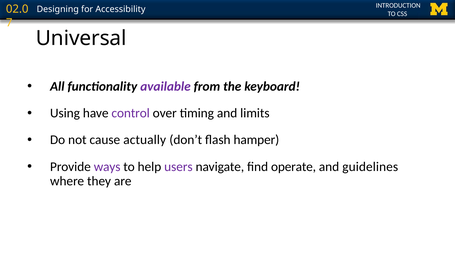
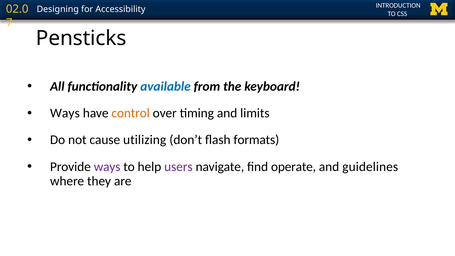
Universal: Universal -> Pensticks
available colour: purple -> blue
Using at (65, 113): Using -> Ways
control colour: purple -> orange
actually: actually -> utilizing
hamper: hamper -> formats
